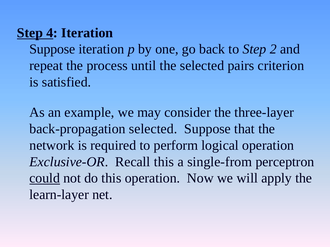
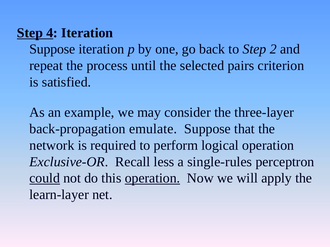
back-propagation selected: selected -> emulate
Recall this: this -> less
single-from: single-from -> single-rules
operation at (152, 179) underline: none -> present
